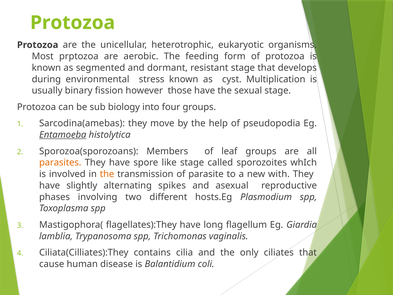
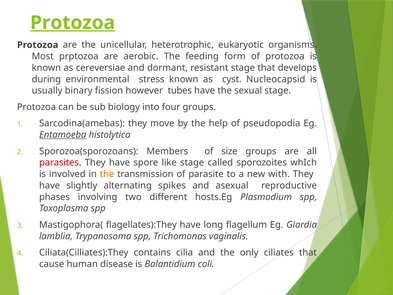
Protozoa at (73, 23) underline: none -> present
segmented: segmented -> cereversiae
Multiplication: Multiplication -> Nucleocapsid
those: those -> tubes
leaf: leaf -> size
parasites colour: orange -> red
